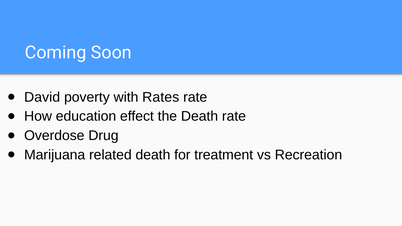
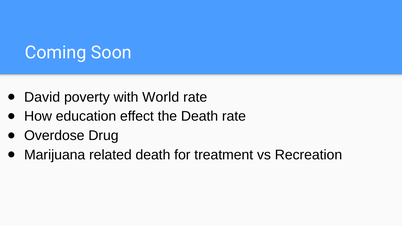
Rates: Rates -> World
